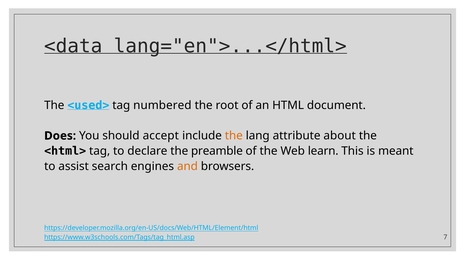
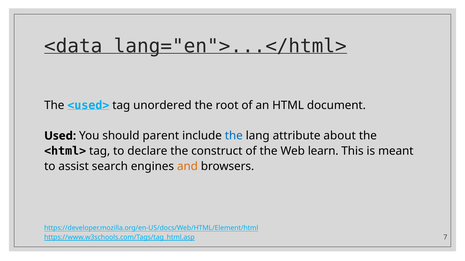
numbered: numbered -> unordered
Does: Does -> Used
accept: accept -> parent
the at (234, 136) colour: orange -> blue
preamble: preamble -> construct
